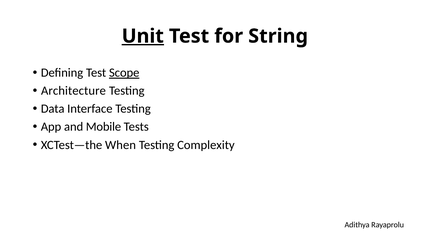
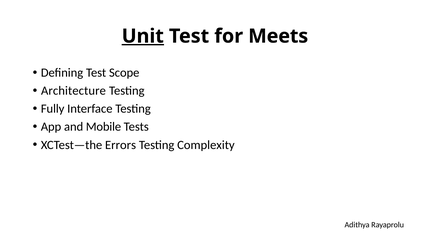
String: String -> Meets
Scope underline: present -> none
Data: Data -> Fully
When: When -> Errors
